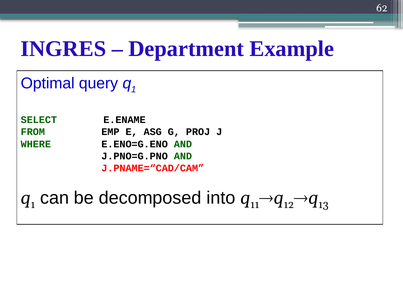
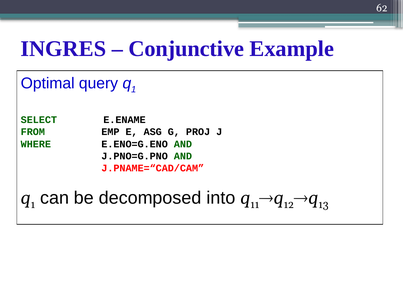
Department: Department -> Conjunctive
